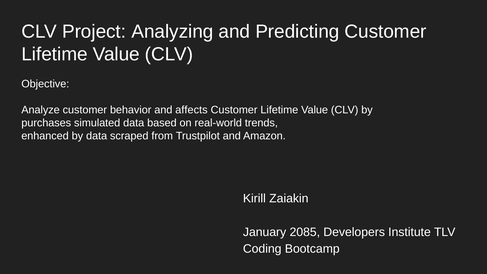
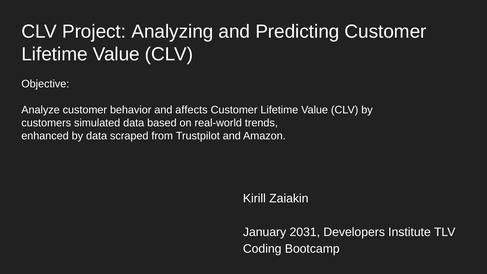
purchases: purchases -> customers
2085: 2085 -> 2031
